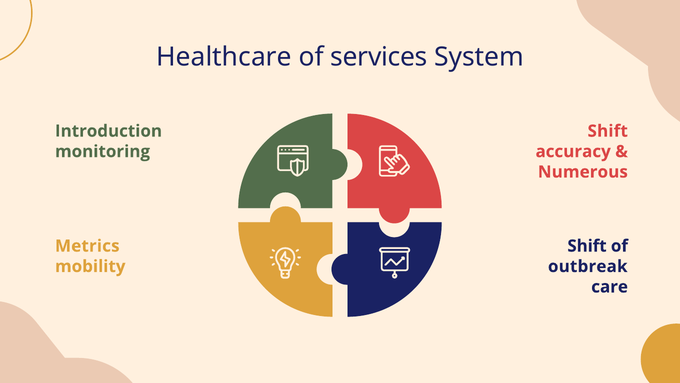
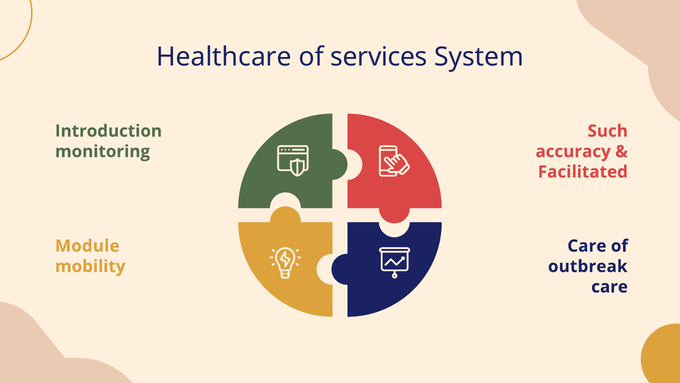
Shift at (608, 131): Shift -> Such
Numerous: Numerous -> Facilitated
Metrics: Metrics -> Module
Shift at (587, 246): Shift -> Care
